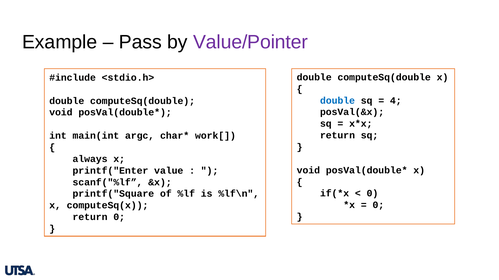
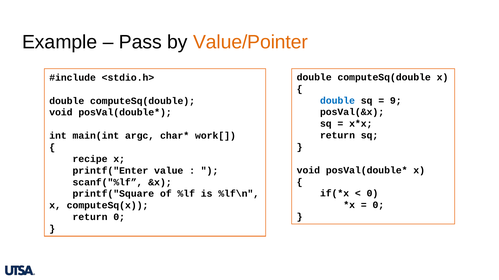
Value/Pointer colour: purple -> orange
4: 4 -> 9
always: always -> recipe
